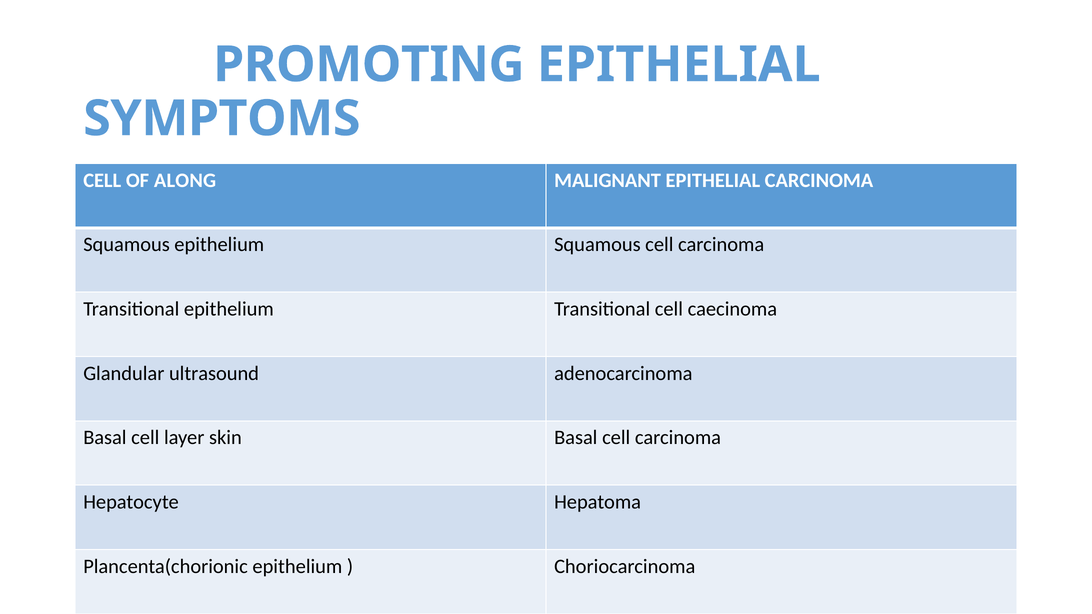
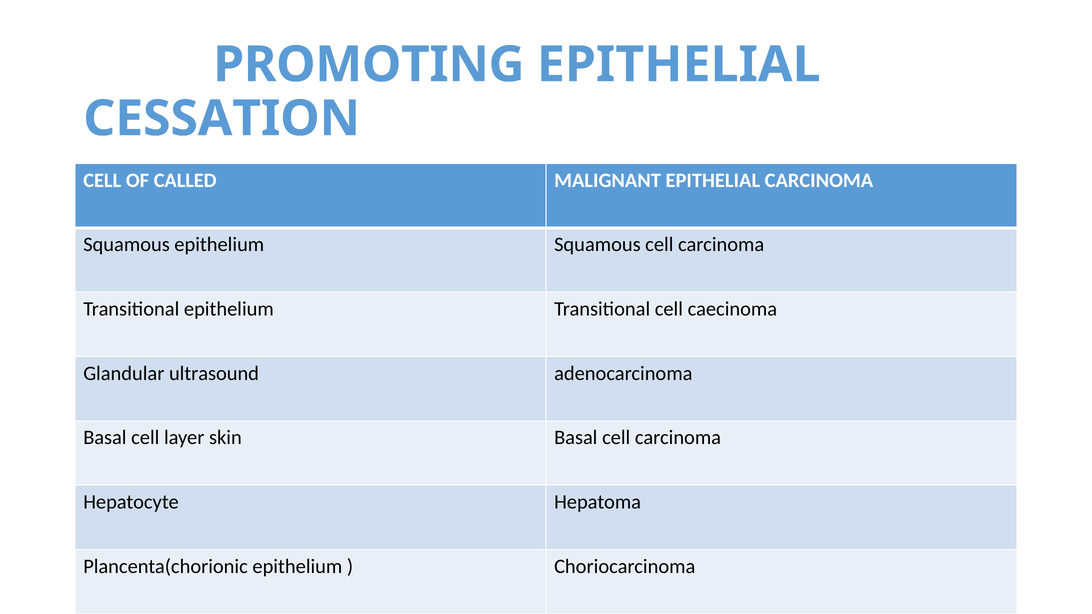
SYMPTOMS: SYMPTOMS -> CESSATION
ALONG: ALONG -> CALLED
